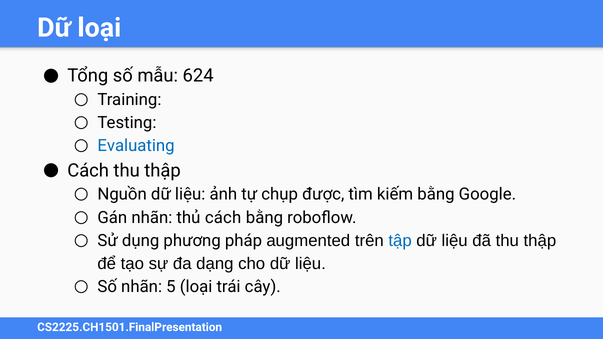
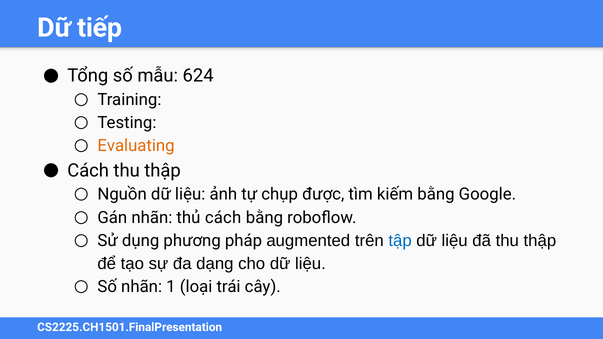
Dữ loại: loại -> tiếp
Evaluating colour: blue -> orange
5: 5 -> 1
